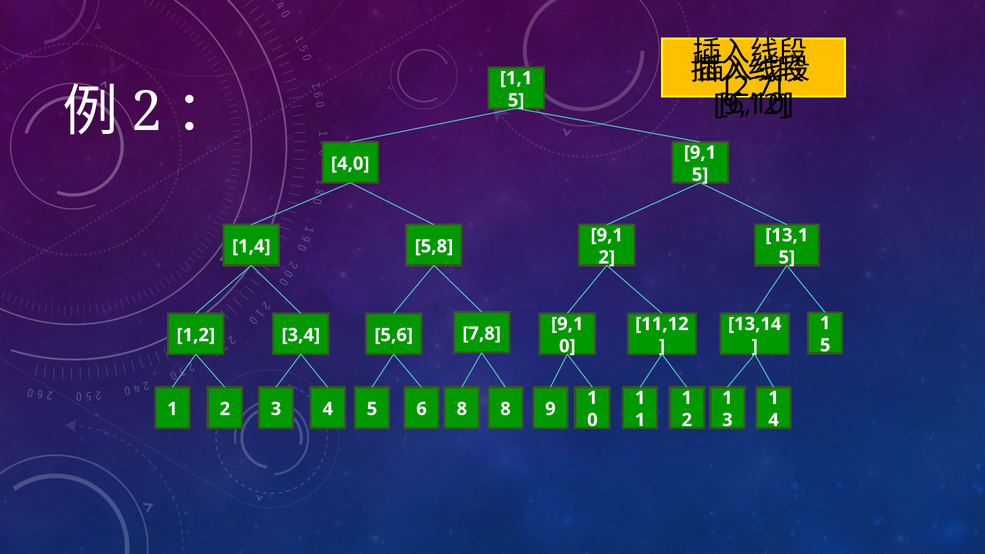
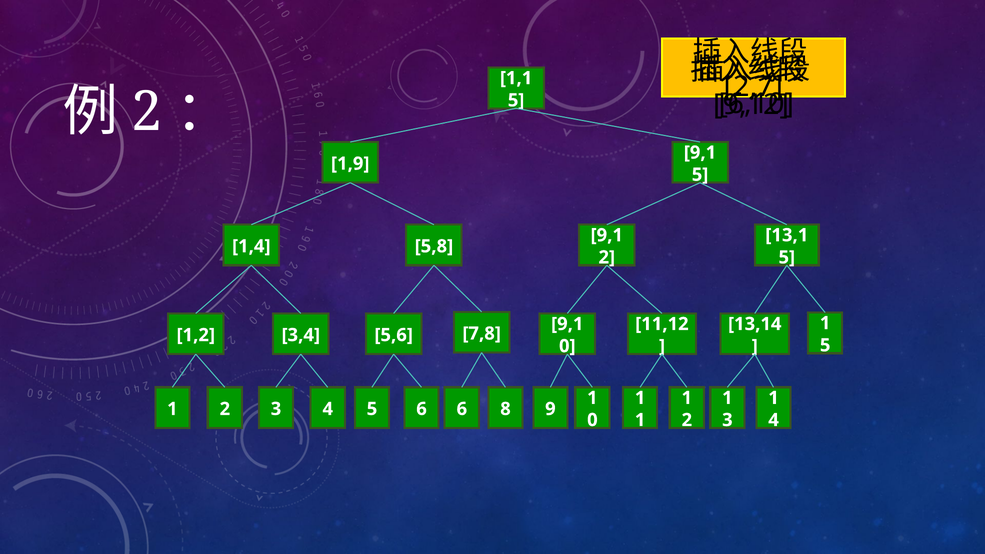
4,0: 4,0 -> 1,9
1 8: 8 -> 6
